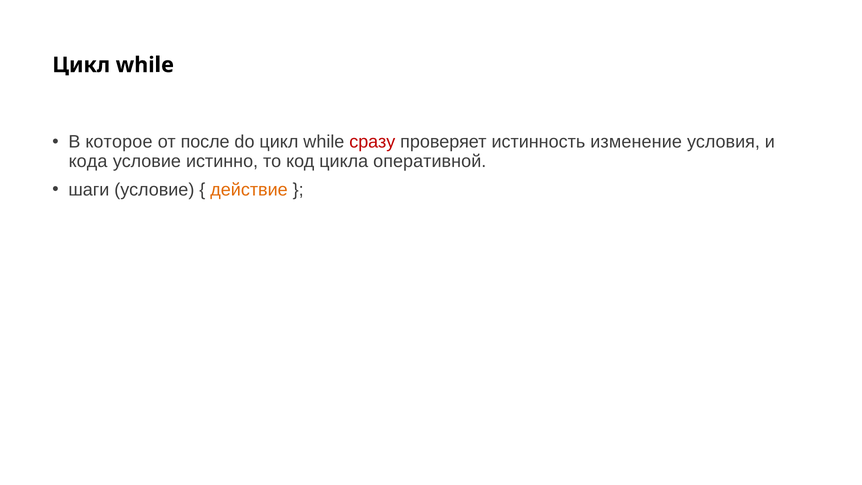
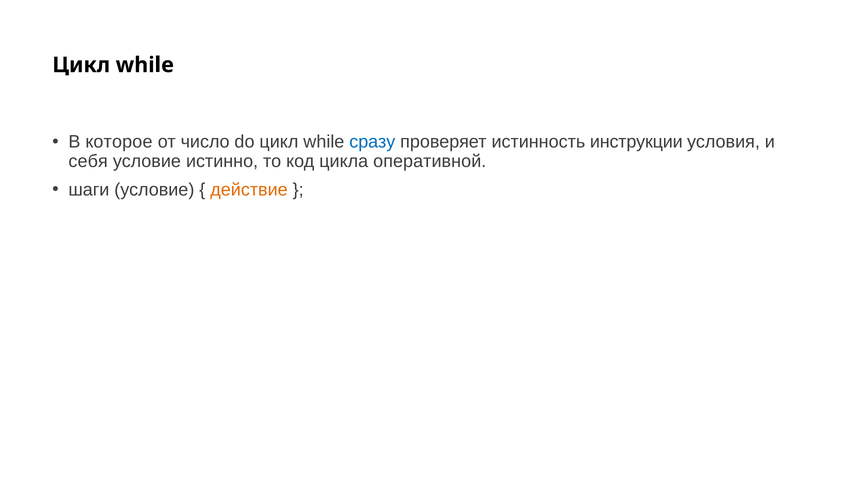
после: после -> число
сразу colour: red -> blue
изменение: изменение -> инструкции
кода: кода -> себя
